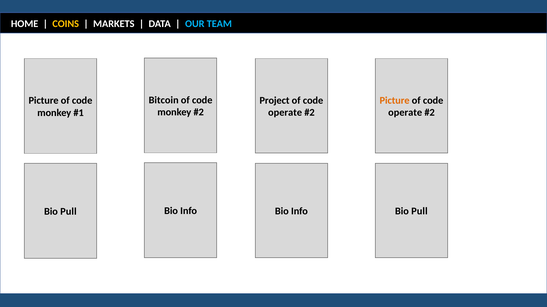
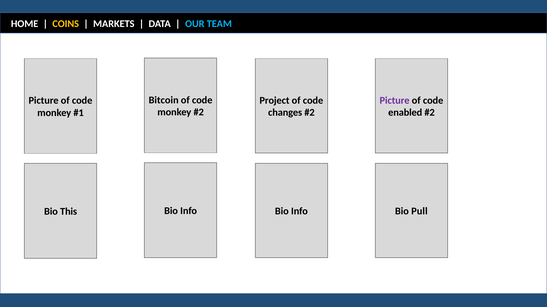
Picture at (395, 101) colour: orange -> purple
operate at (285, 113): operate -> changes
operate at (405, 113): operate -> enabled
Pull at (68, 212): Pull -> This
